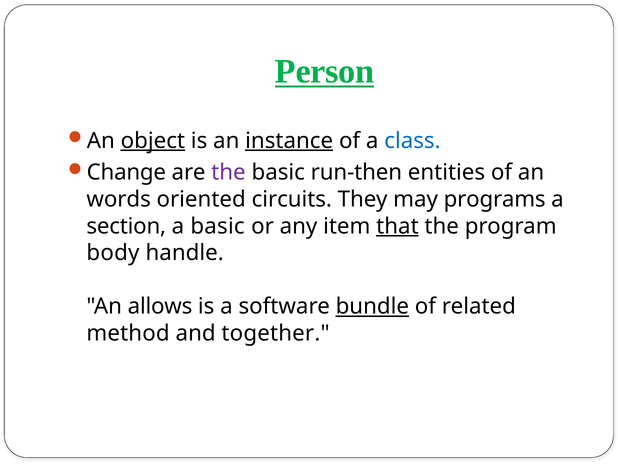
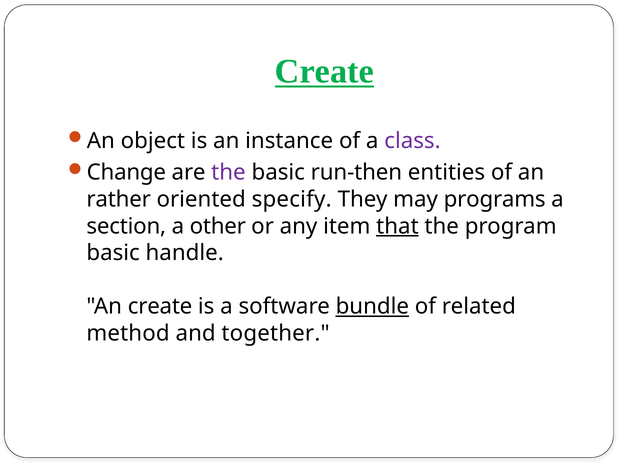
Person at (325, 71): Person -> Create
object underline: present -> none
instance underline: present -> none
class colour: blue -> purple
words: words -> rather
circuits: circuits -> specify
a basic: basic -> other
body at (113, 253): body -> basic
An allows: allows -> create
